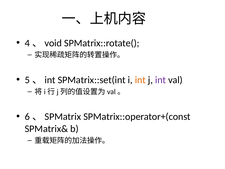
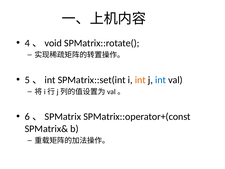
int at (161, 80) colour: purple -> blue
